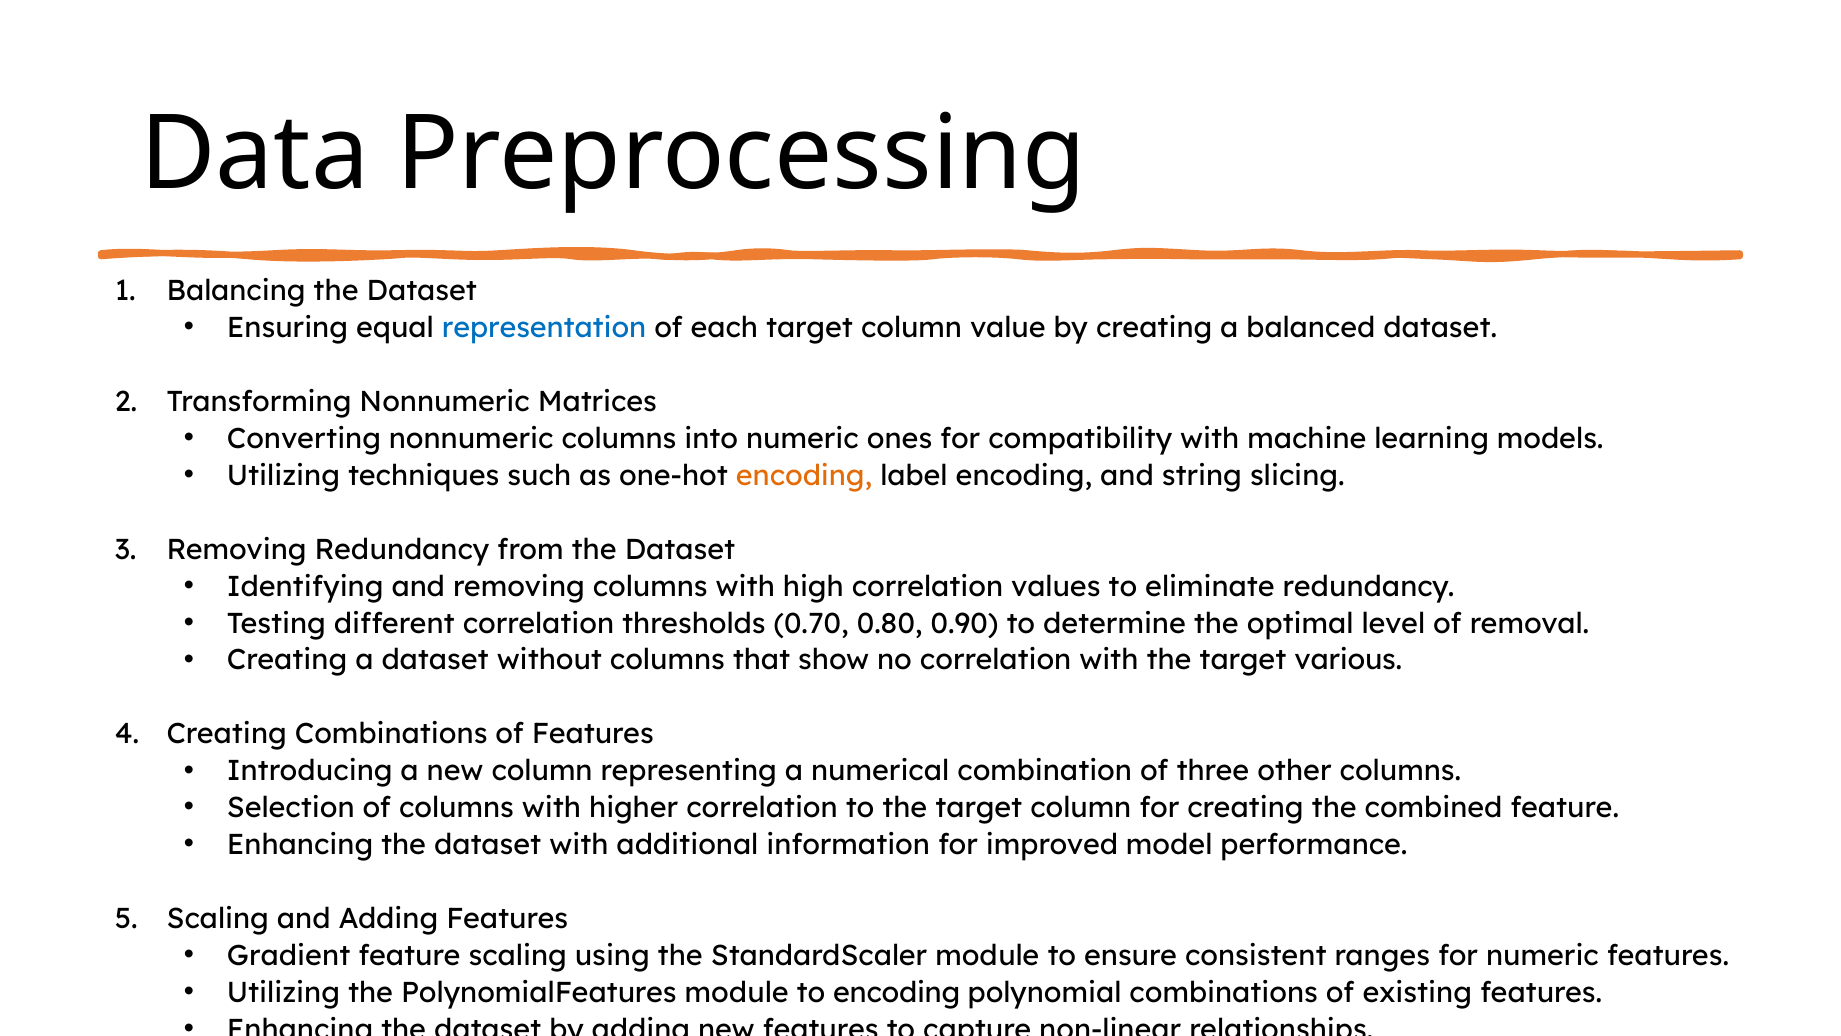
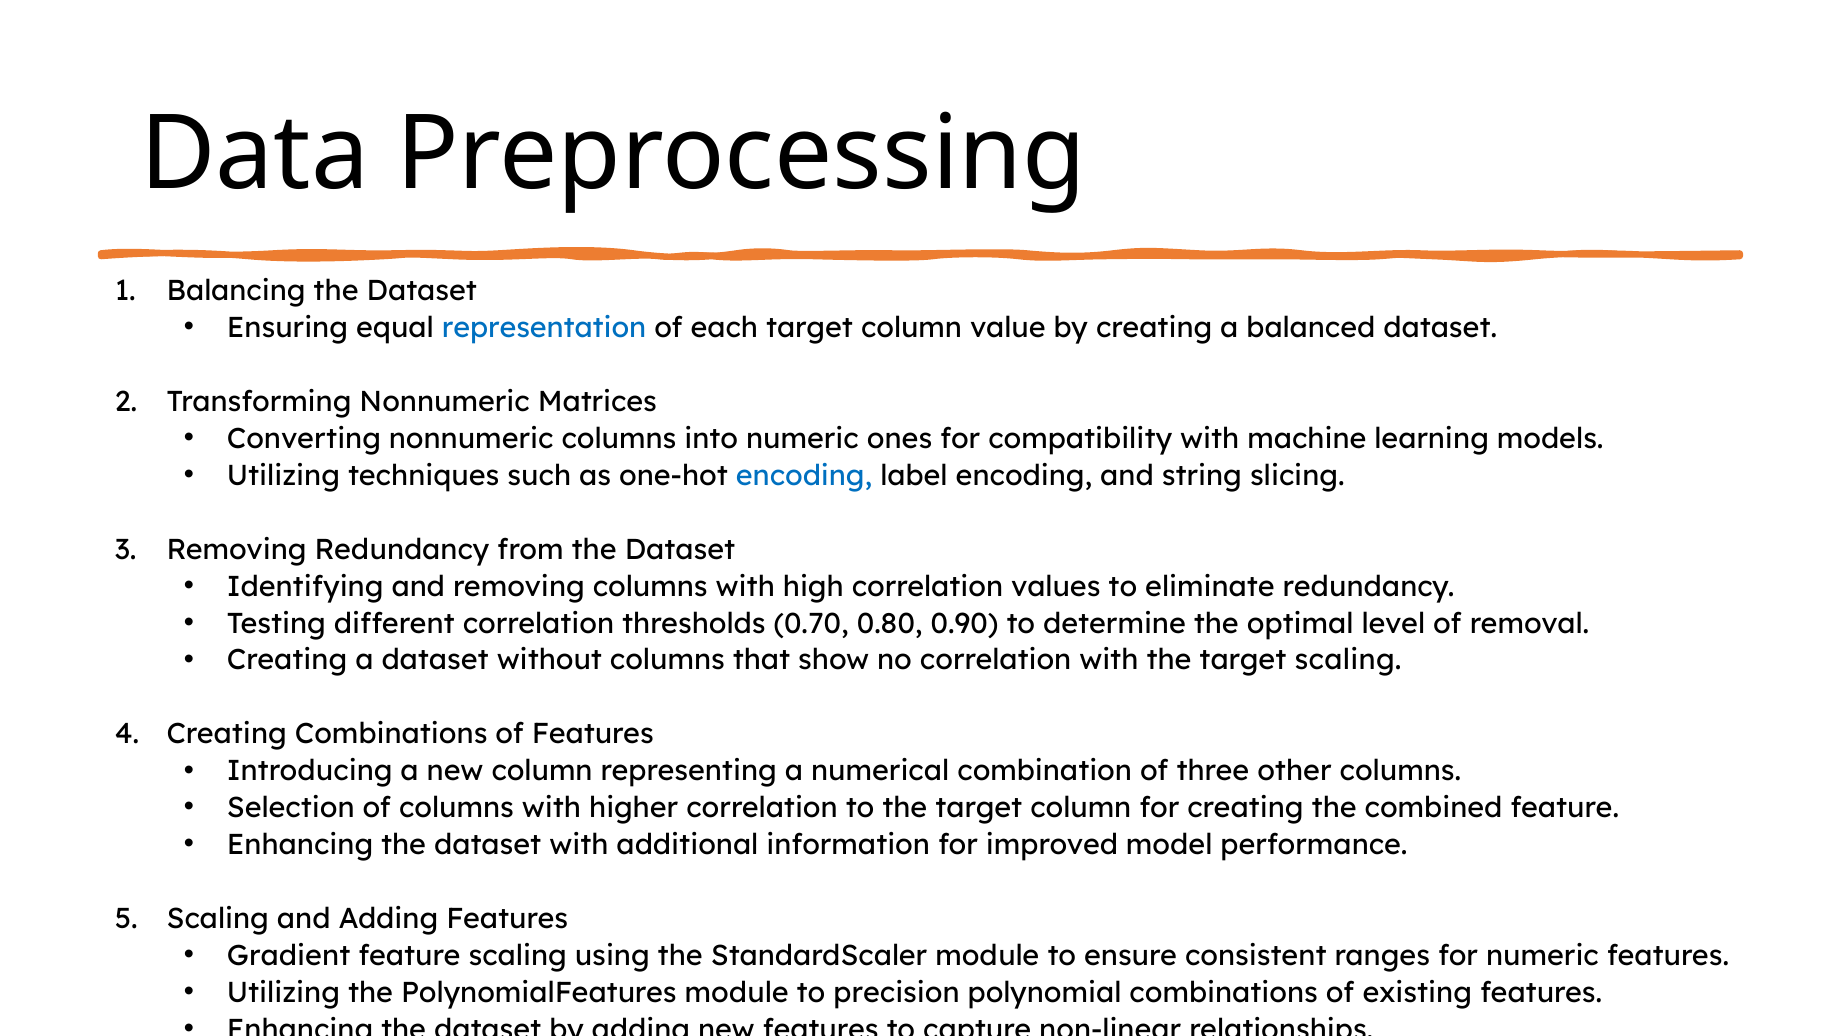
encoding at (804, 476) colour: orange -> blue
target various: various -> scaling
to encoding: encoding -> precision
